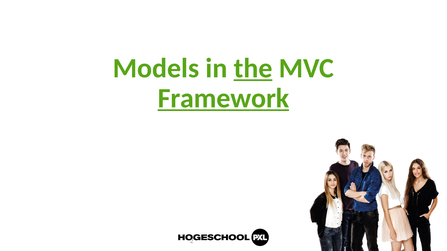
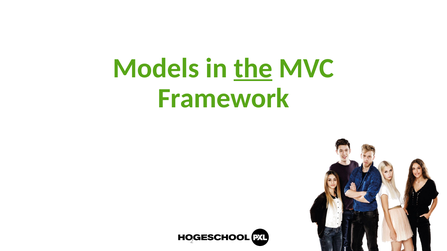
Framework underline: present -> none
